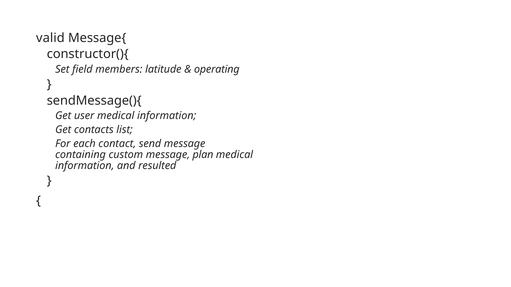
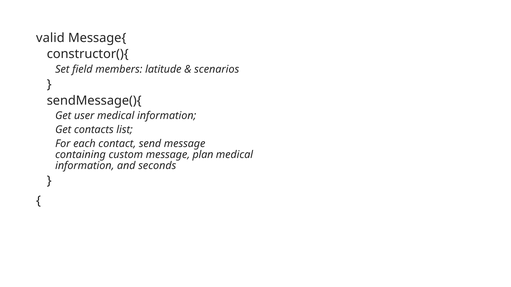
operating: operating -> scenarios
resulted: resulted -> seconds
